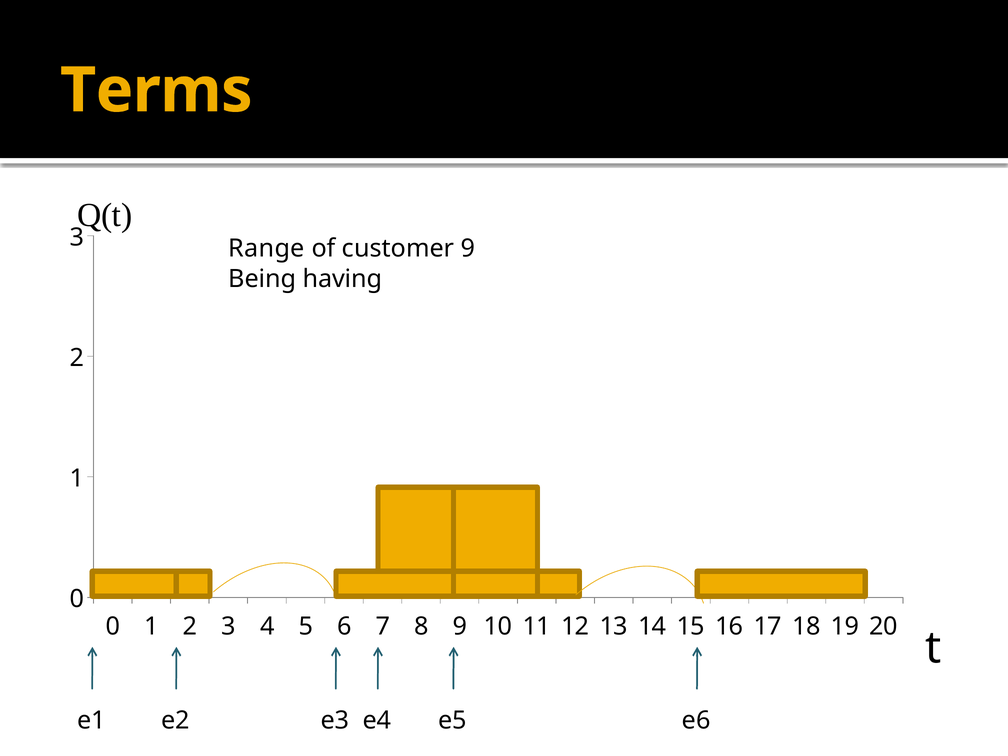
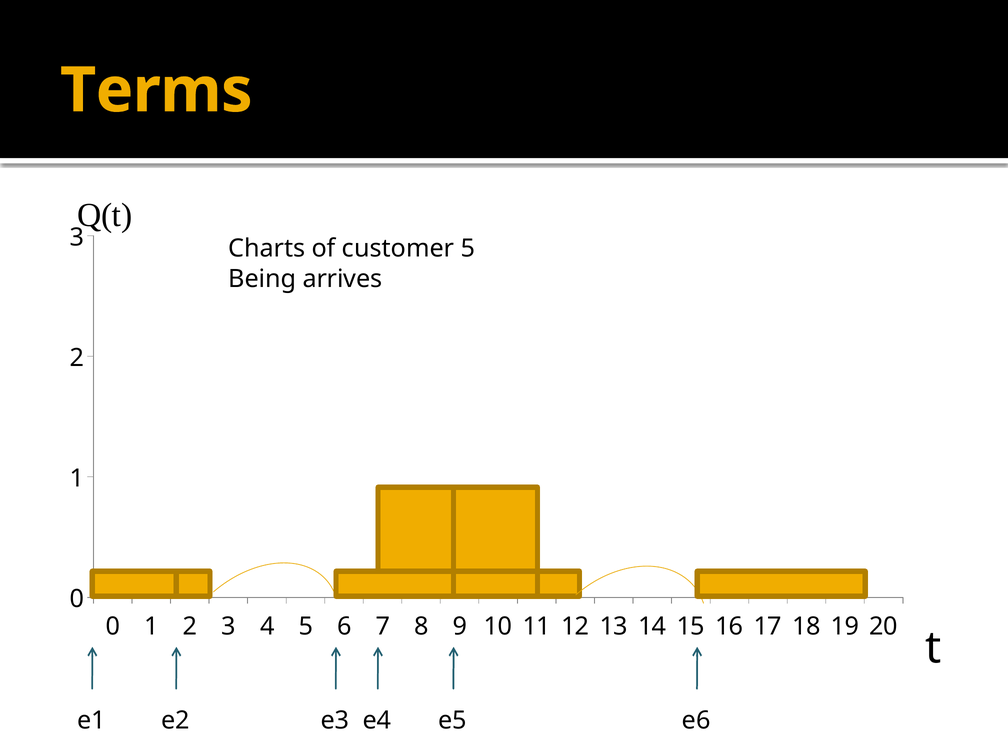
Range: Range -> Charts
customer 9: 9 -> 5
having: having -> arrives
